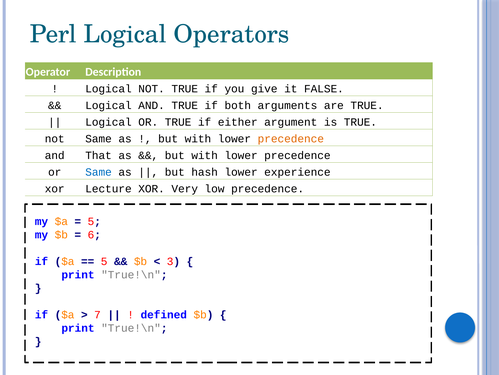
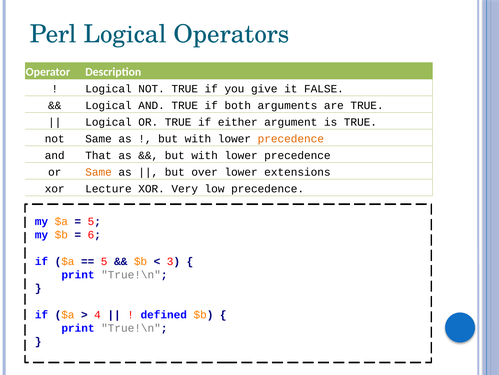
Same at (99, 172) colour: blue -> orange
hash: hash -> over
experience: experience -> extensions
7: 7 -> 4
